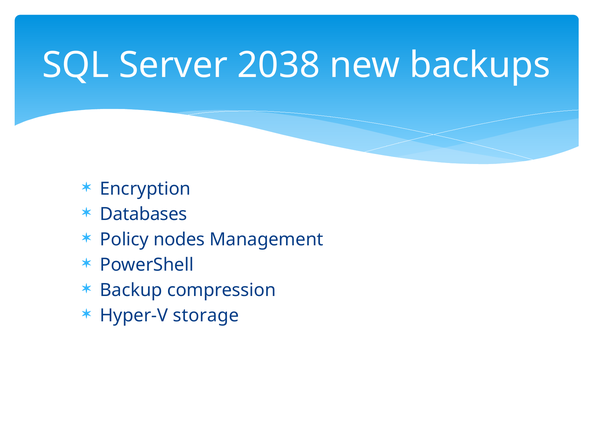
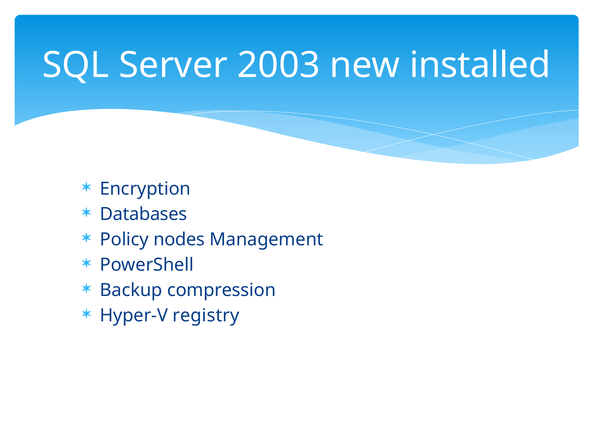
2038: 2038 -> 2003
backups: backups -> installed
storage: storage -> registry
